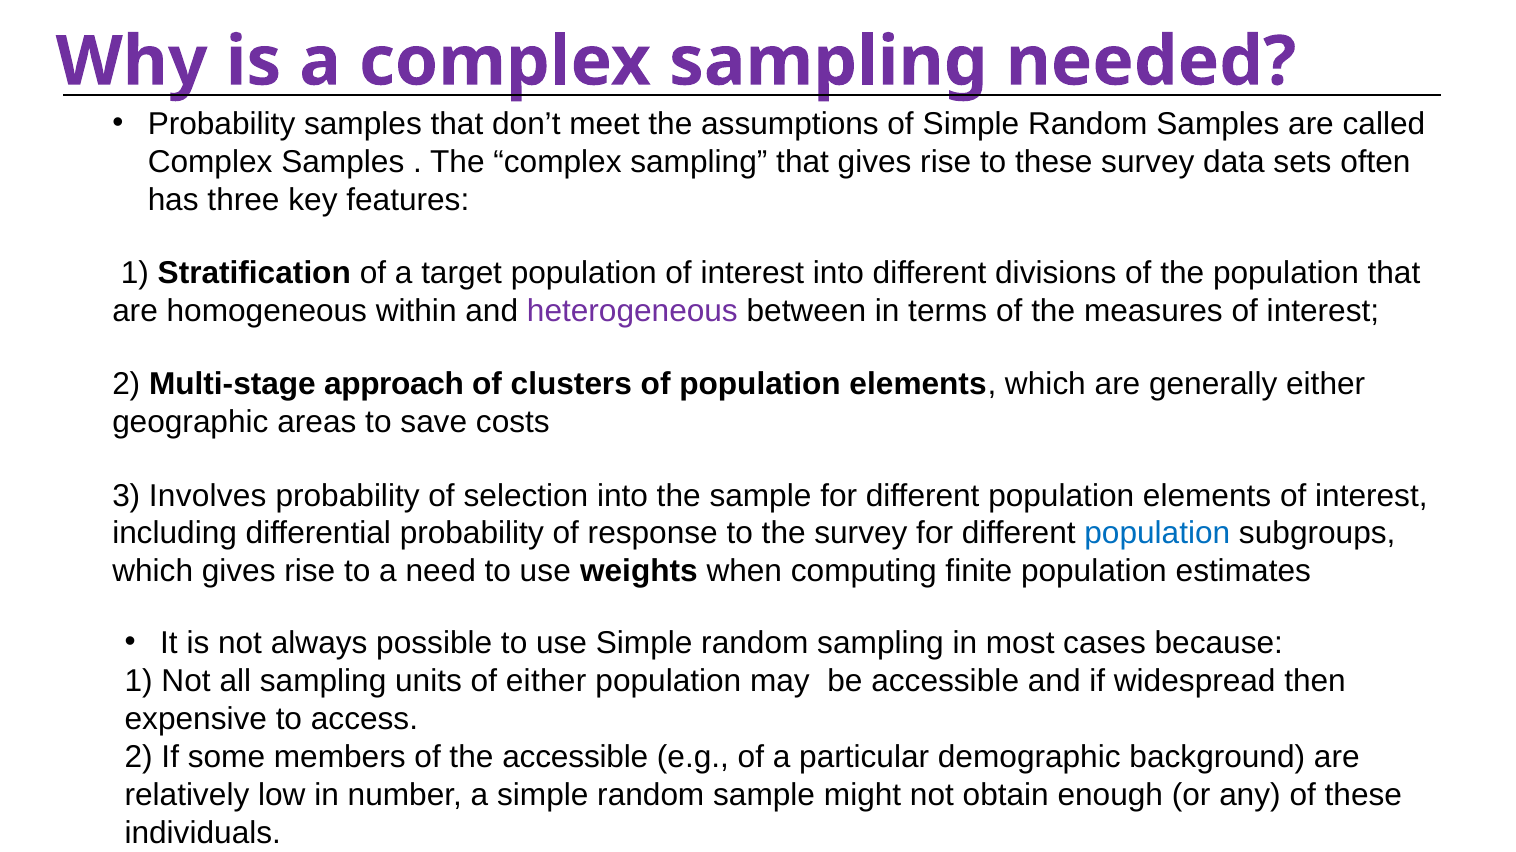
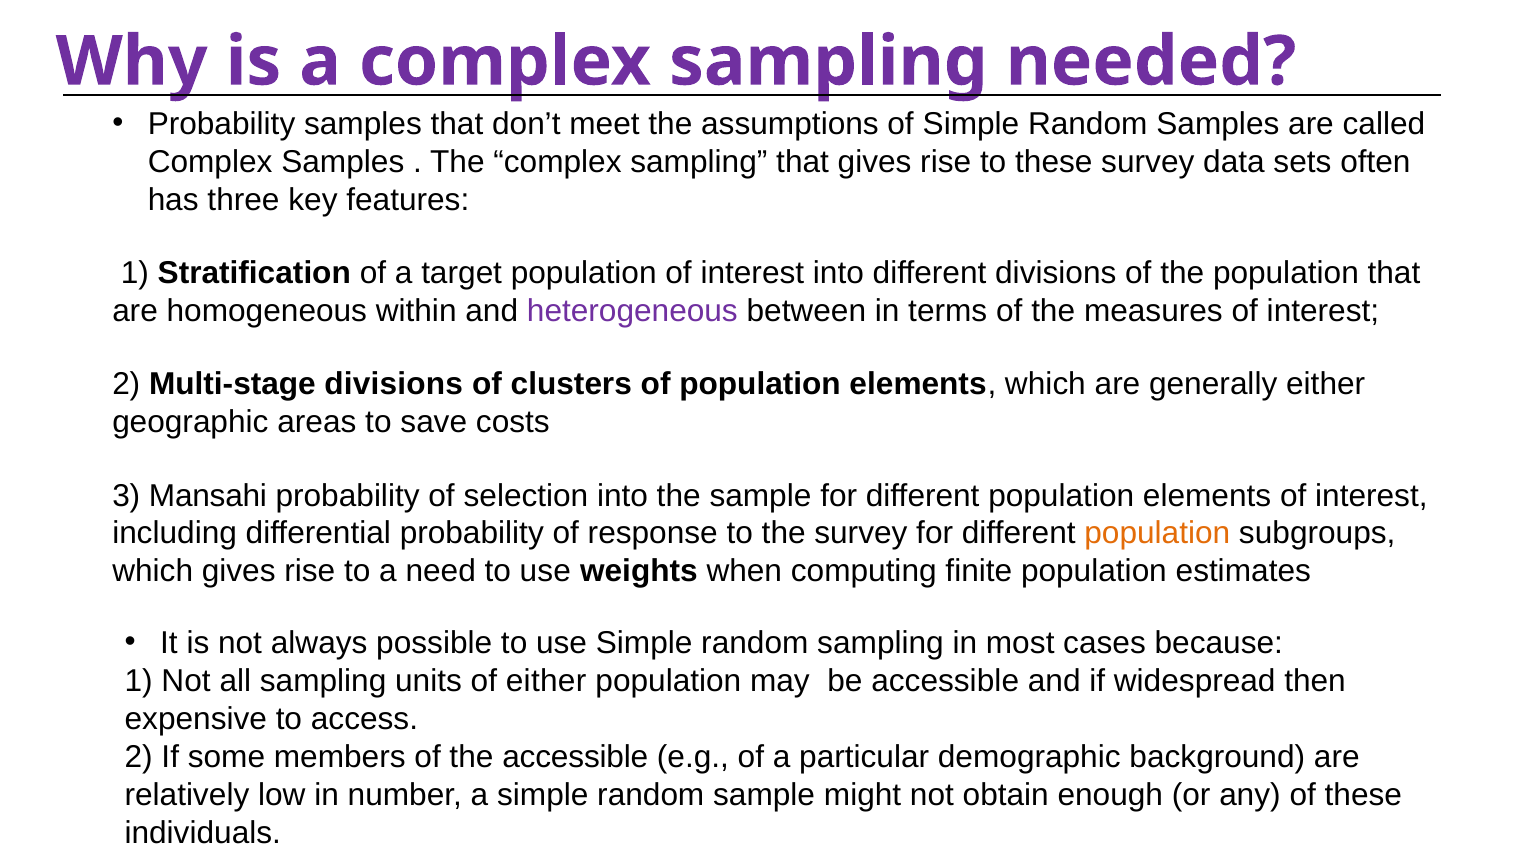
Multi-stage approach: approach -> divisions
Involves: Involves -> Mansahi
population at (1157, 534) colour: blue -> orange
